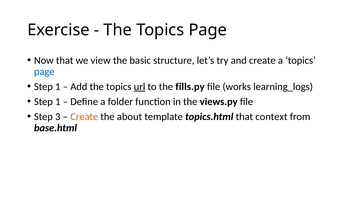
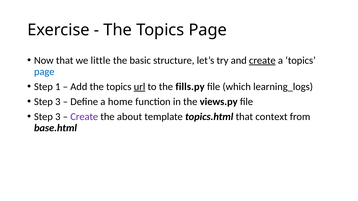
view: view -> little
create at (262, 61) underline: none -> present
works: works -> which
1 at (58, 102): 1 -> 3
folder: folder -> home
Create at (84, 117) colour: orange -> purple
